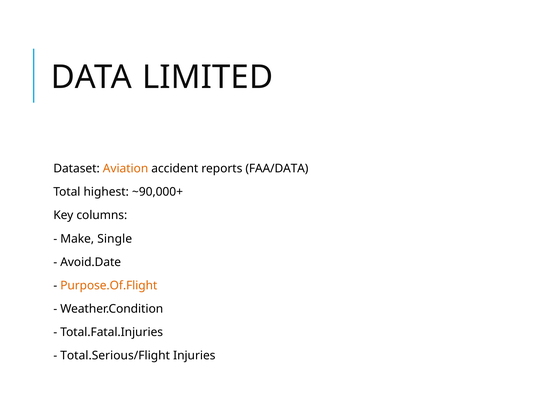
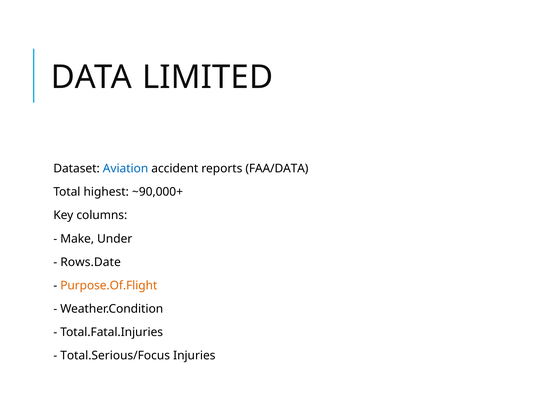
Aviation colour: orange -> blue
Single: Single -> Under
Avoid.Date: Avoid.Date -> Rows.Date
Total.Serious/Flight: Total.Serious/Flight -> Total.Serious/Focus
